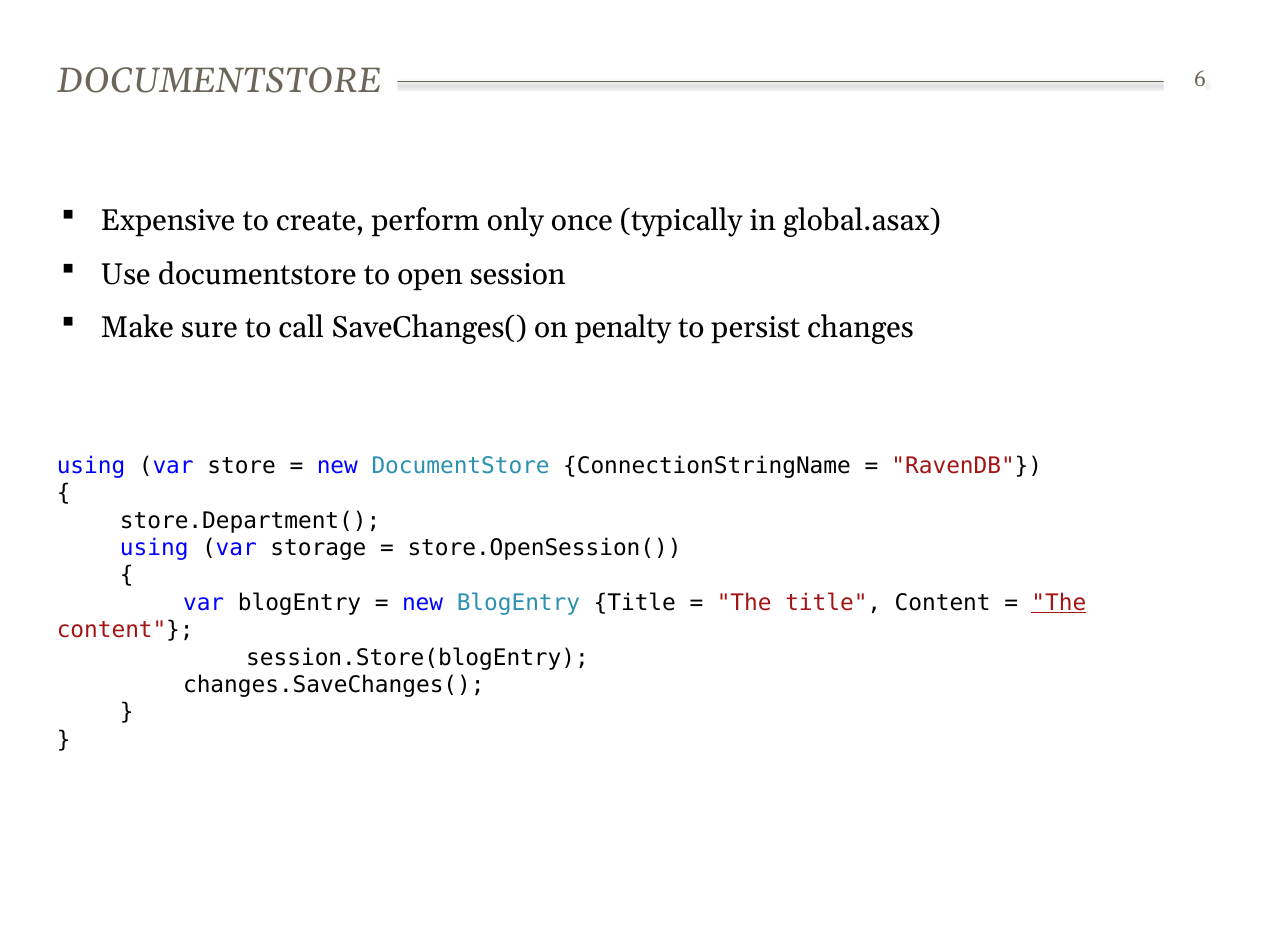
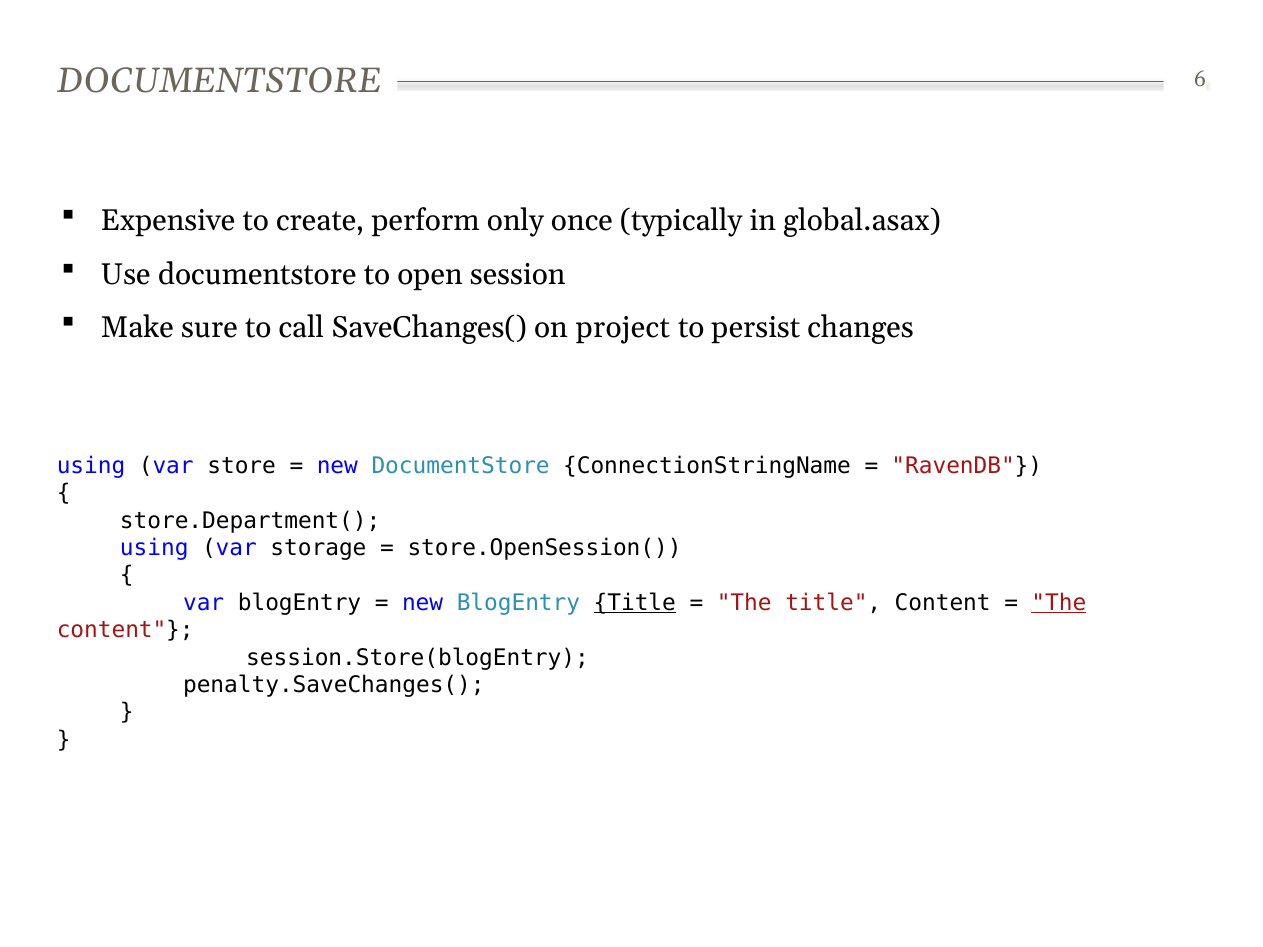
penalty: penalty -> project
Title at (635, 603) underline: none -> present
changes.SaveChanges(: changes.SaveChanges( -> penalty.SaveChanges(
